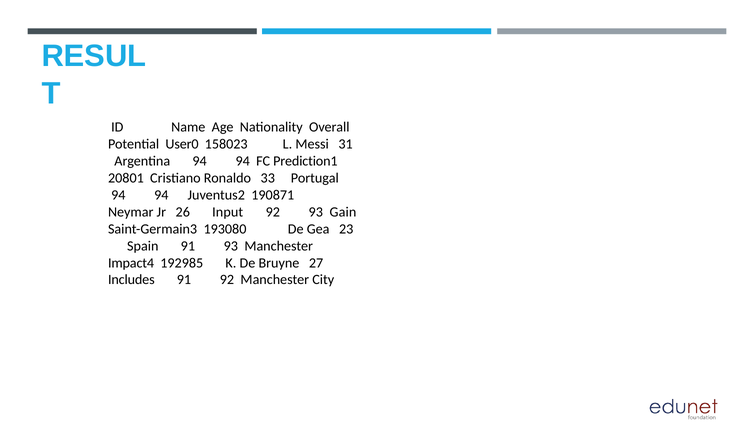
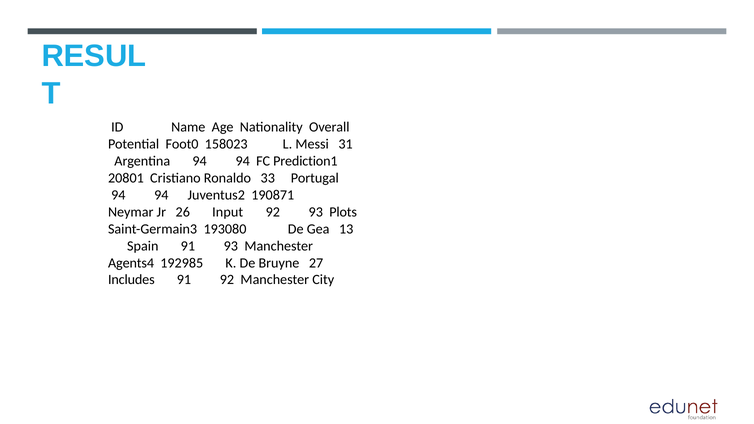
User0: User0 -> Foot0
Gain: Gain -> Plots
23: 23 -> 13
Impact4: Impact4 -> Agents4
